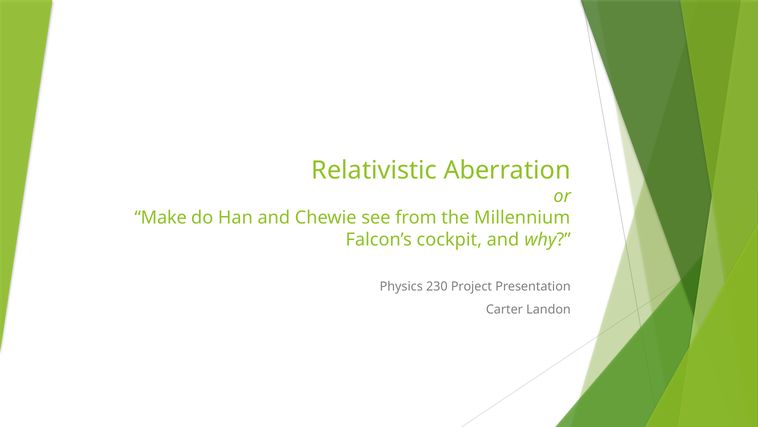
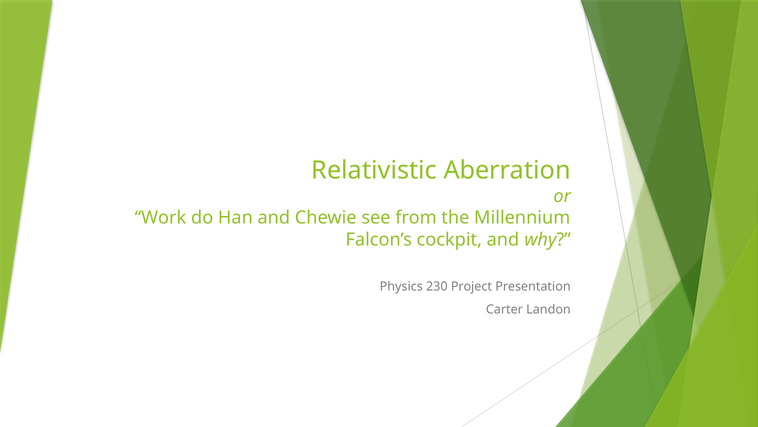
Make: Make -> Work
